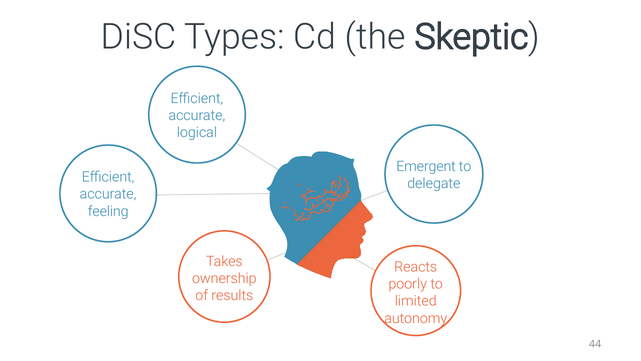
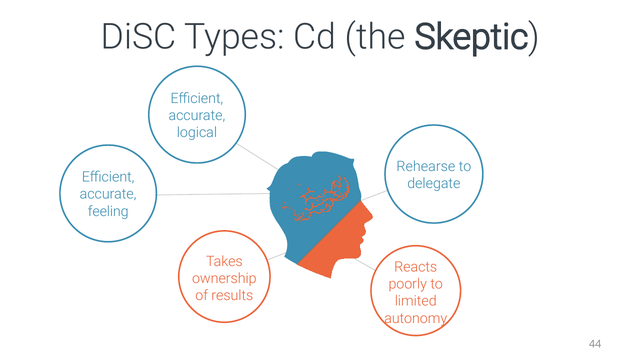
Emergent: Emergent -> Rehearse
